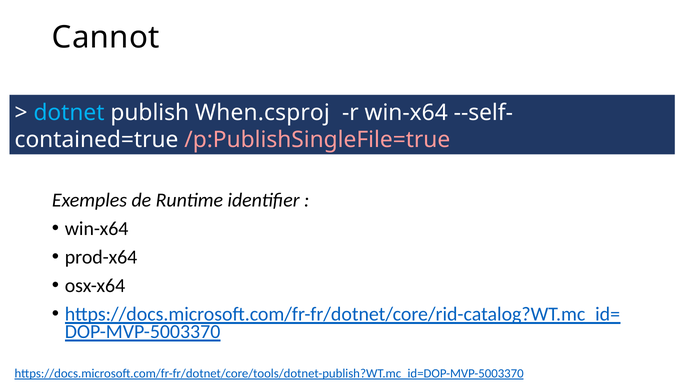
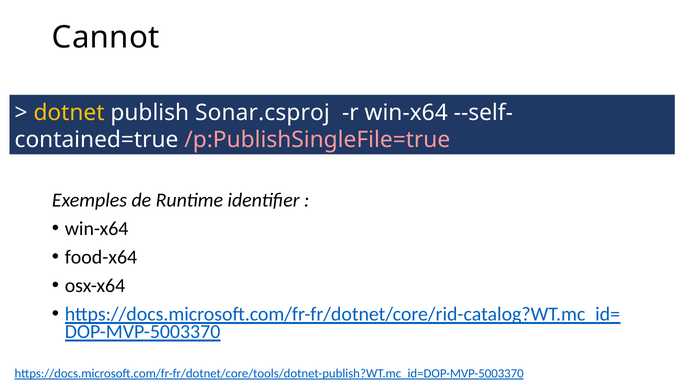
dotnet colour: light blue -> yellow
When.csproj: When.csproj -> Sonar.csproj
prod-x64: prod-x64 -> food-x64
